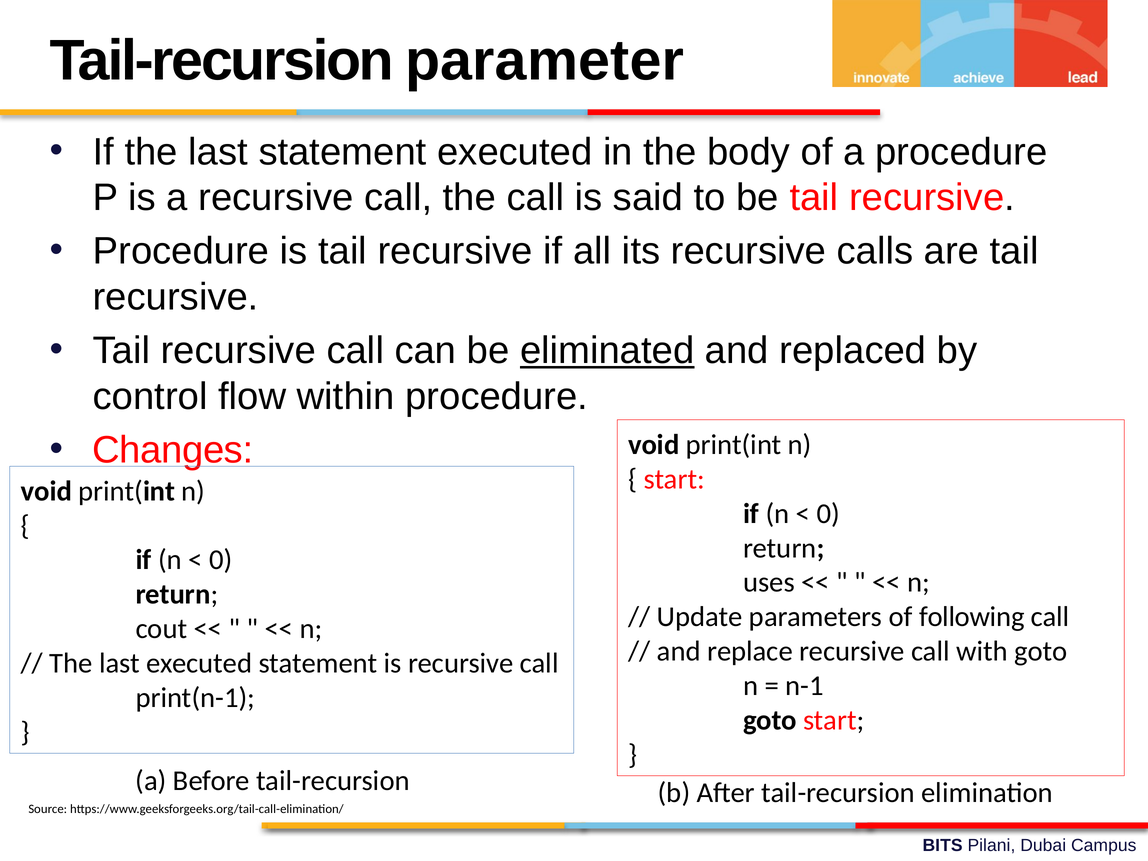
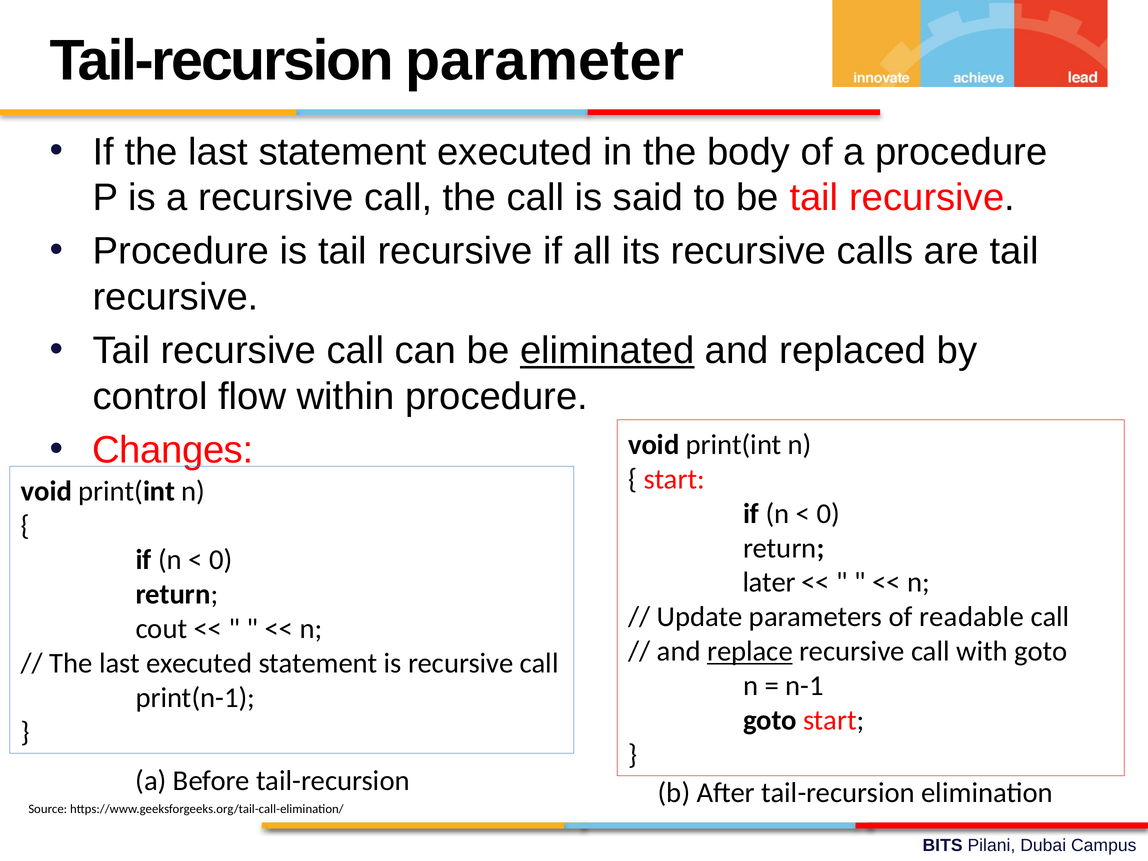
uses: uses -> later
following: following -> readable
replace underline: none -> present
